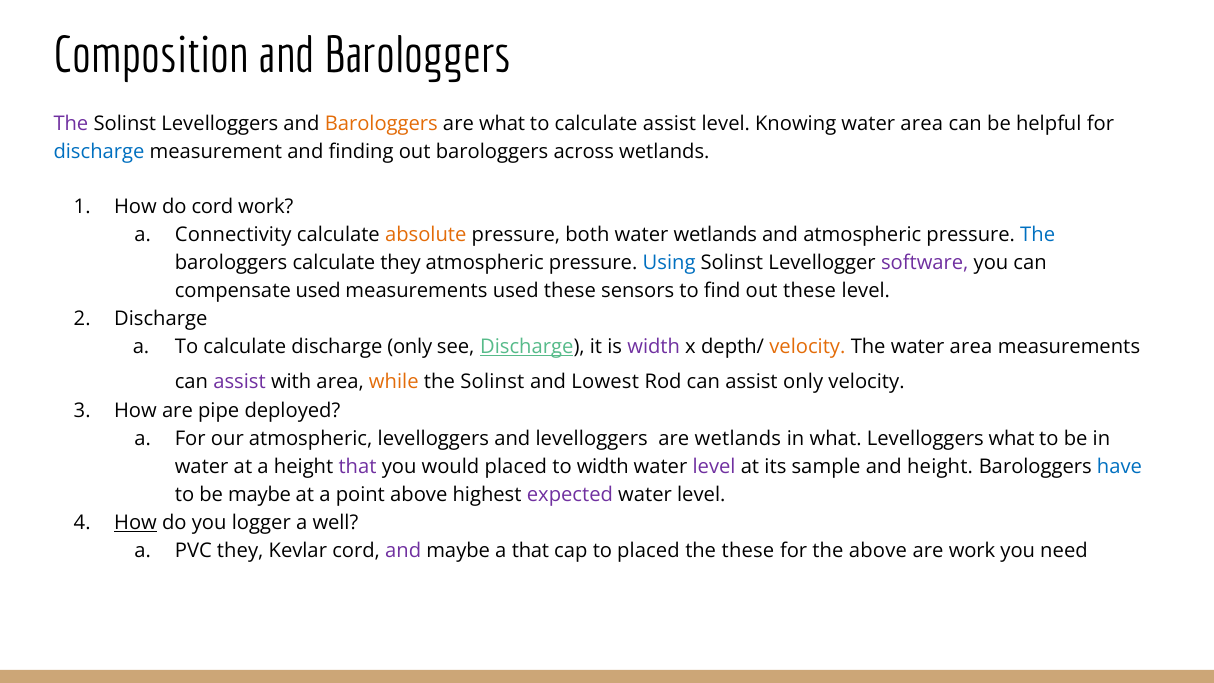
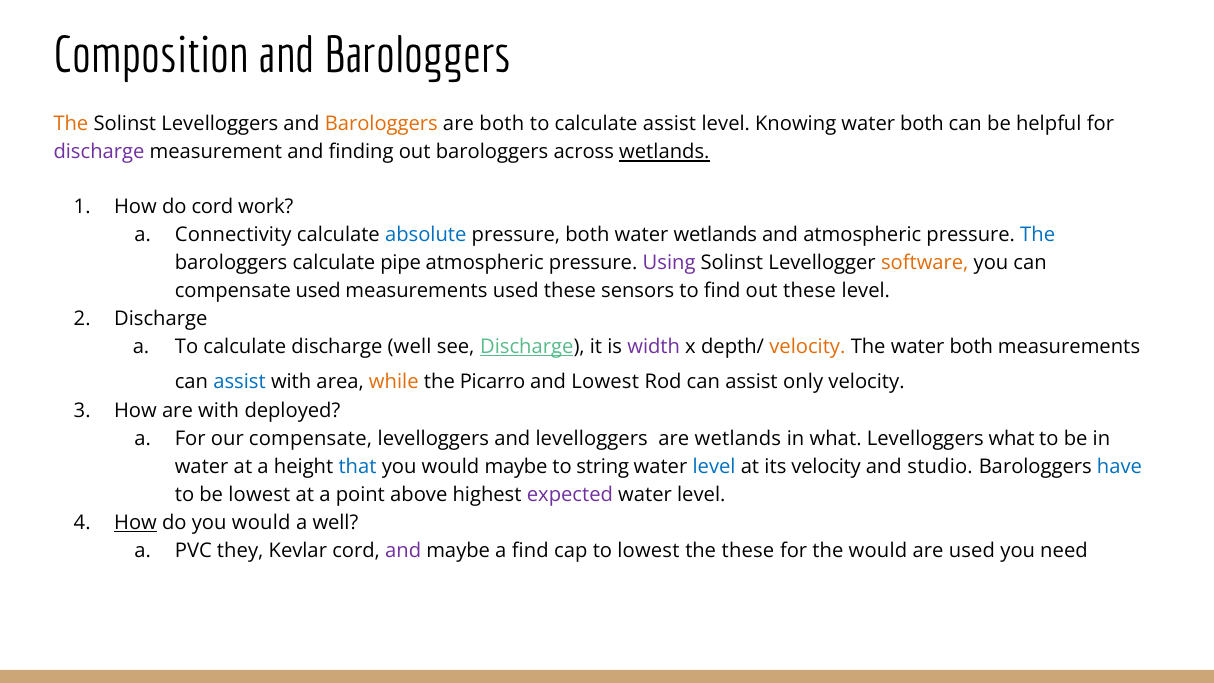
The at (71, 124) colour: purple -> orange
are what: what -> both
Knowing water area: area -> both
discharge at (99, 152) colour: blue -> purple
wetlands at (664, 152) underline: none -> present
absolute colour: orange -> blue
calculate they: they -> pipe
Using colour: blue -> purple
software colour: purple -> orange
discharge only: only -> well
The water area: area -> both
assist at (240, 382) colour: purple -> blue
Solinst at (492, 382): Solinst -> Picarro
are pipe: pipe -> with
our atmospheric: atmospheric -> compensate
that at (358, 467) colour: purple -> blue
would placed: placed -> maybe
to width: width -> string
level at (714, 467) colour: purple -> blue
its sample: sample -> velocity
and height: height -> studio
be maybe: maybe -> lowest
do you logger: logger -> would
a that: that -> find
to placed: placed -> lowest
the above: above -> would
are work: work -> used
